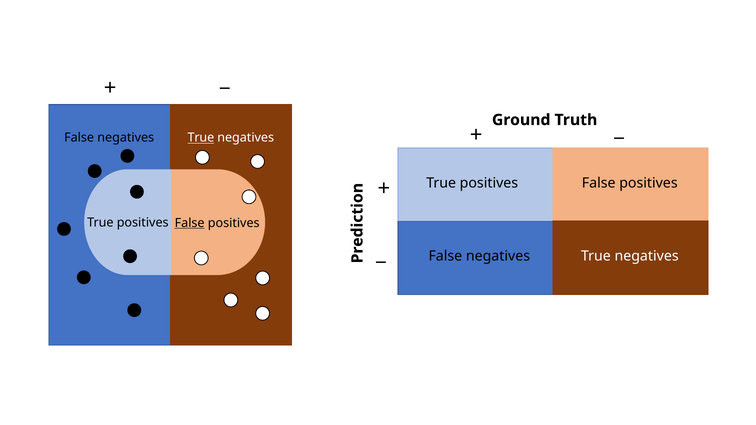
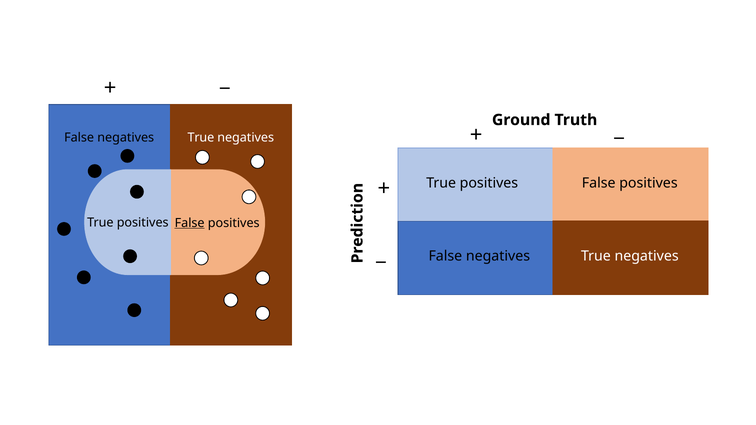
True at (201, 138) underline: present -> none
